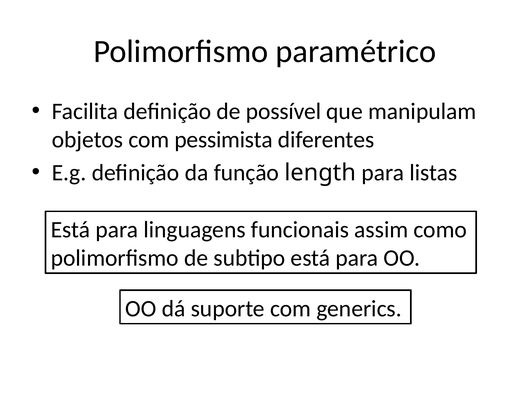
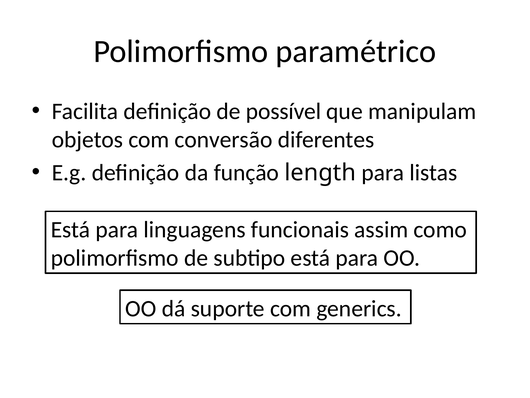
pessimista: pessimista -> conversão
